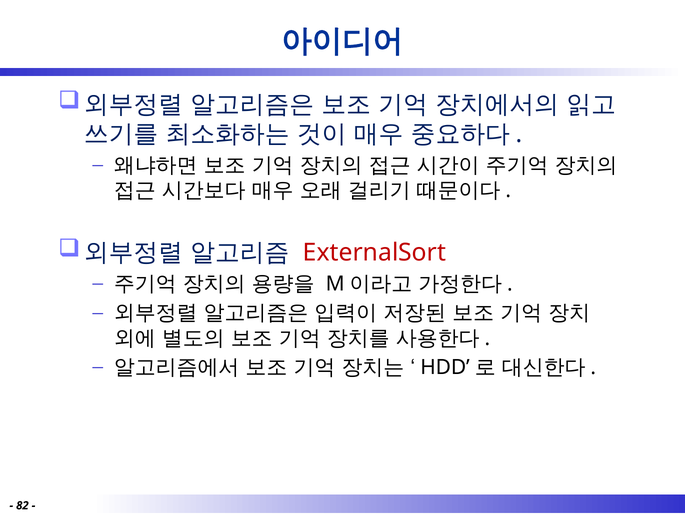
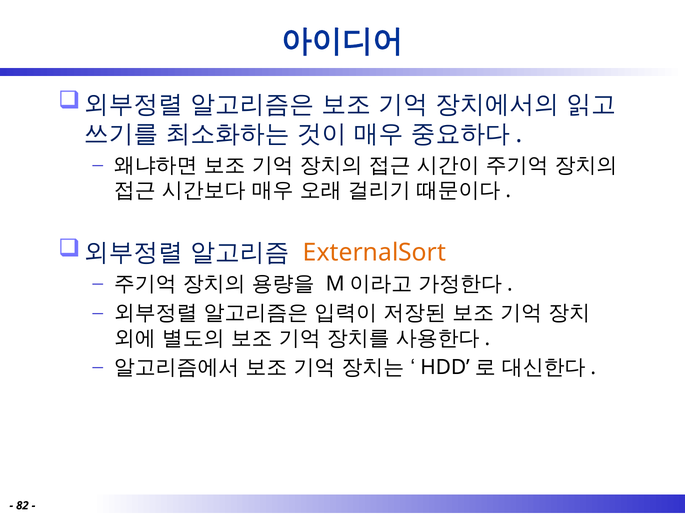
ExternalSort colour: red -> orange
